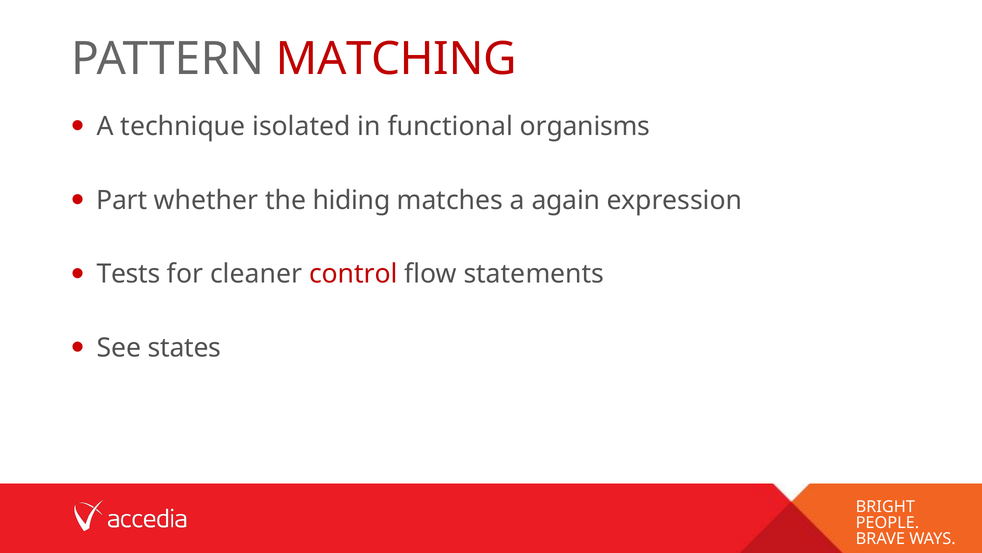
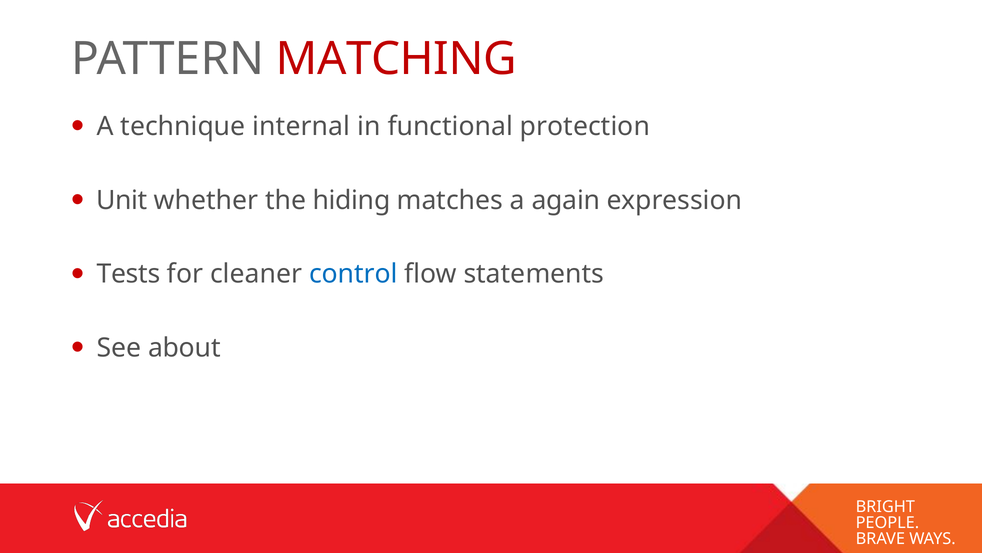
isolated: isolated -> internal
organisms: organisms -> protection
Part: Part -> Unit
control colour: red -> blue
states: states -> about
